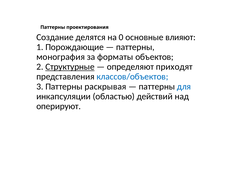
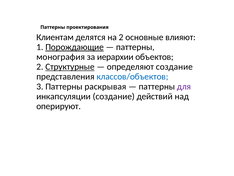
Создание: Создание -> Клиентам
на 0: 0 -> 2
Порождающие underline: none -> present
форматы: форматы -> иерархии
определяют приходят: приходят -> создание
для colour: blue -> purple
инкапсуляции областью: областью -> создание
